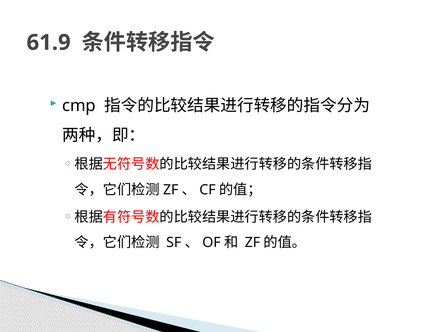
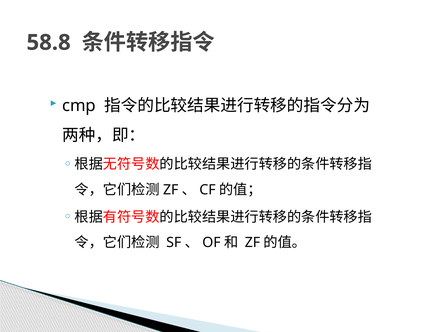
61.9: 61.9 -> 58.8
